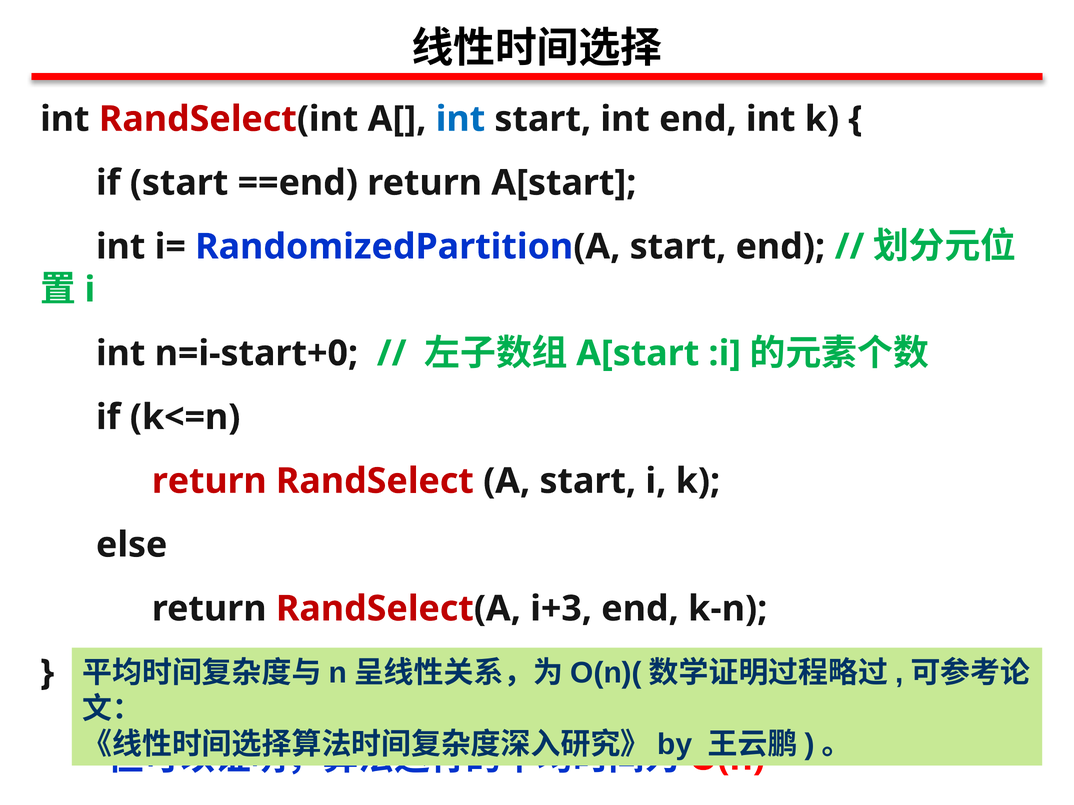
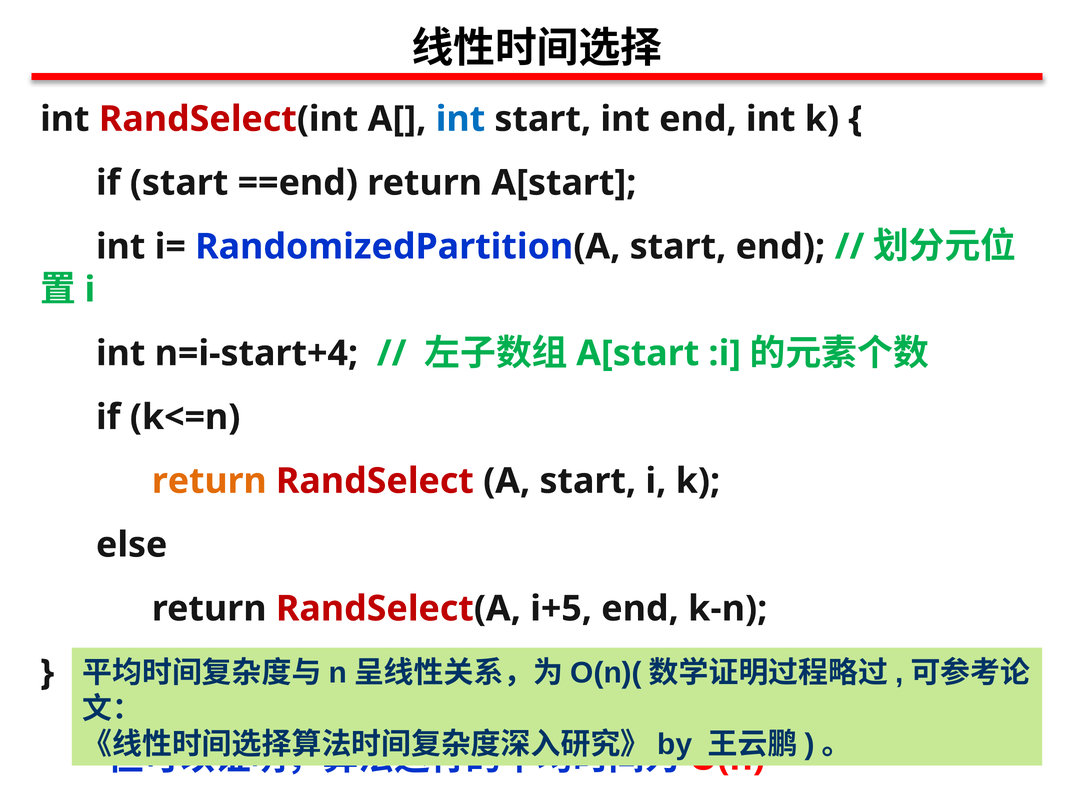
n=i-start+0: n=i-start+0 -> n=i-start+4
return at (209, 481) colour: red -> orange
i+3: i+3 -> i+5
